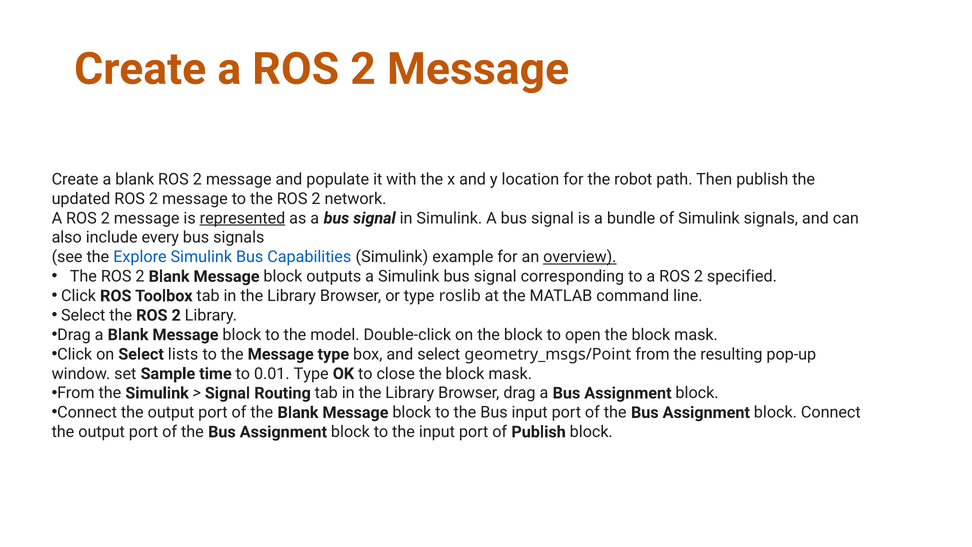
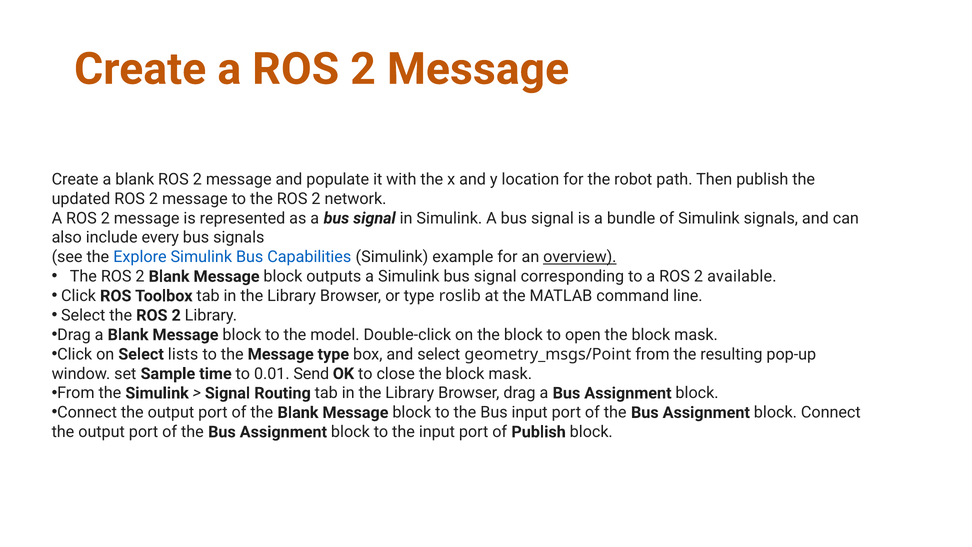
represented underline: present -> none
specified: specified -> available
0.01 Type: Type -> Send
